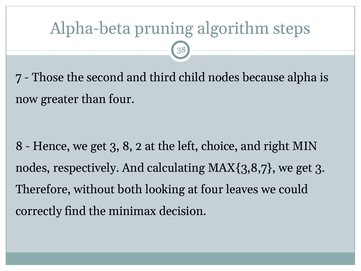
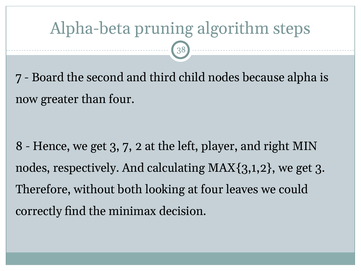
Those: Those -> Board
3 8: 8 -> 7
choice: choice -> player
MAX{3,8,7: MAX{3,8,7 -> MAX{3,1,2
